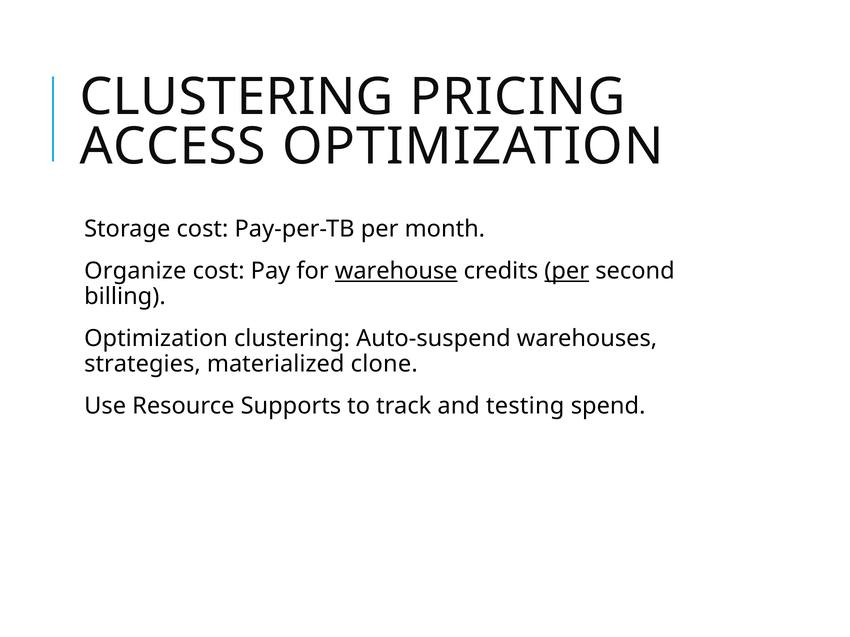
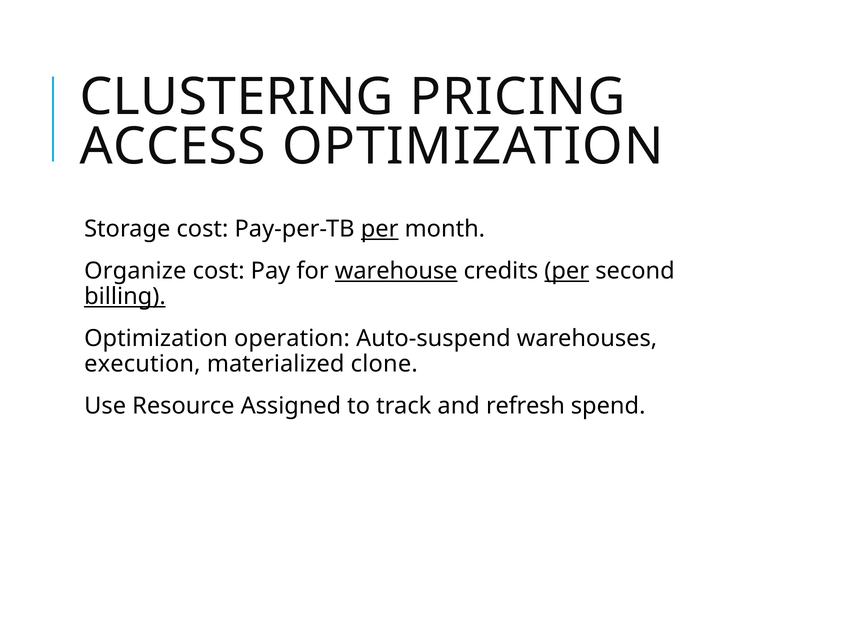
per at (380, 229) underline: none -> present
billing underline: none -> present
Optimization clustering: clustering -> operation
strategies: strategies -> execution
Supports: Supports -> Assigned
testing: testing -> refresh
